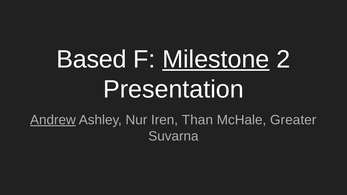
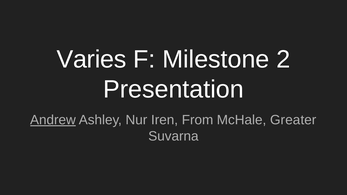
Based: Based -> Varies
Milestone underline: present -> none
Than: Than -> From
